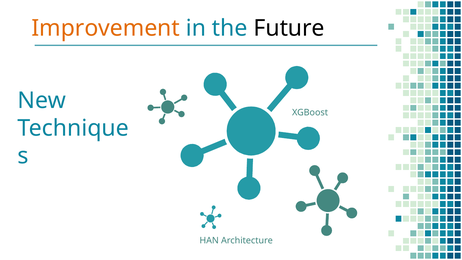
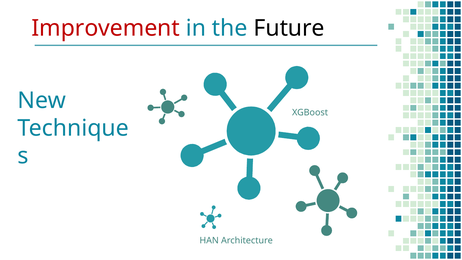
Improvement colour: orange -> red
